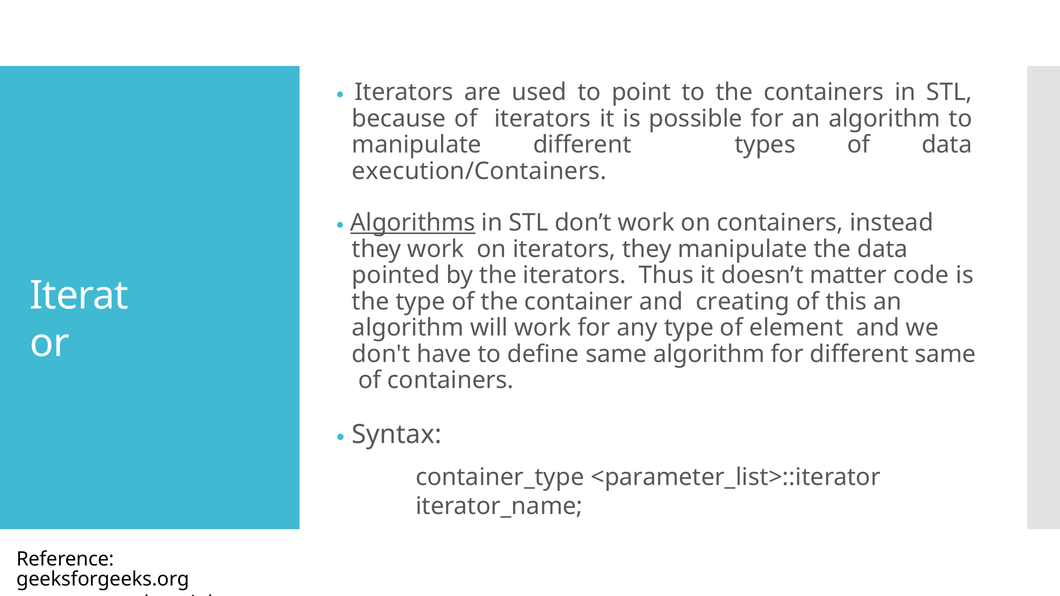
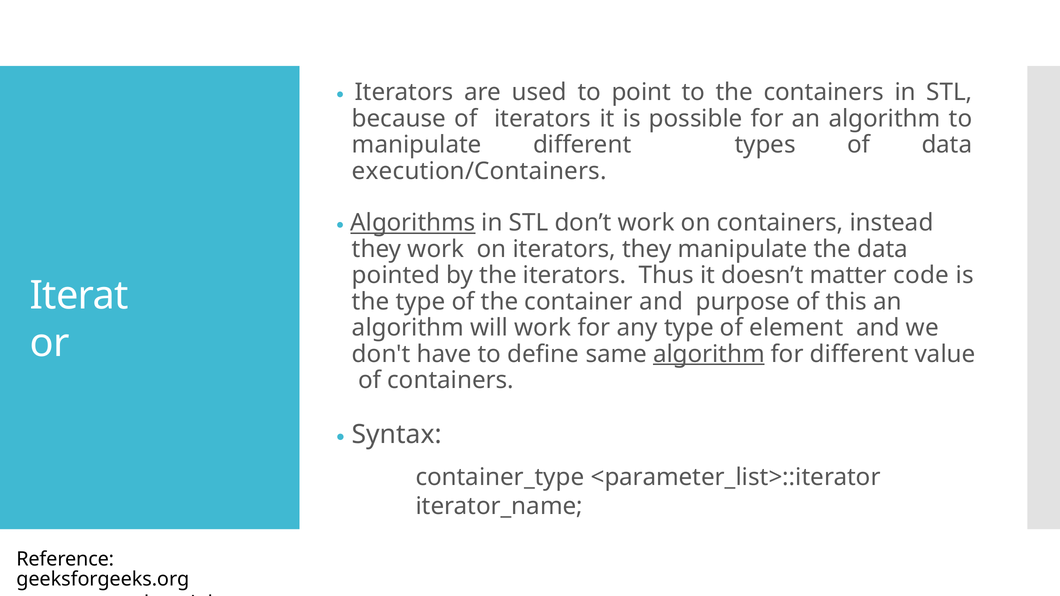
creating: creating -> purpose
algorithm at (709, 354) underline: none -> present
different same: same -> value
